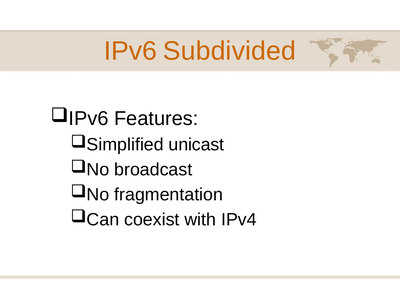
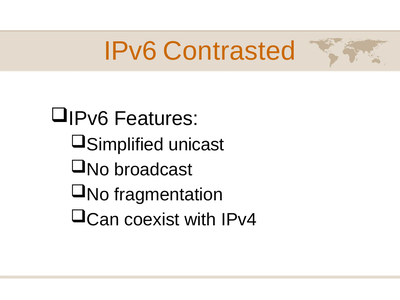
Subdivided: Subdivided -> Contrasted
